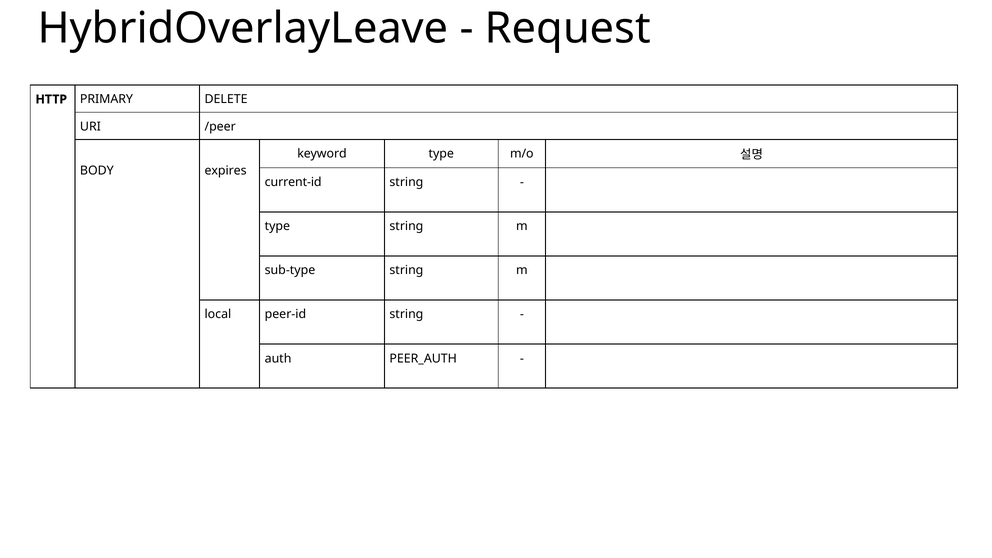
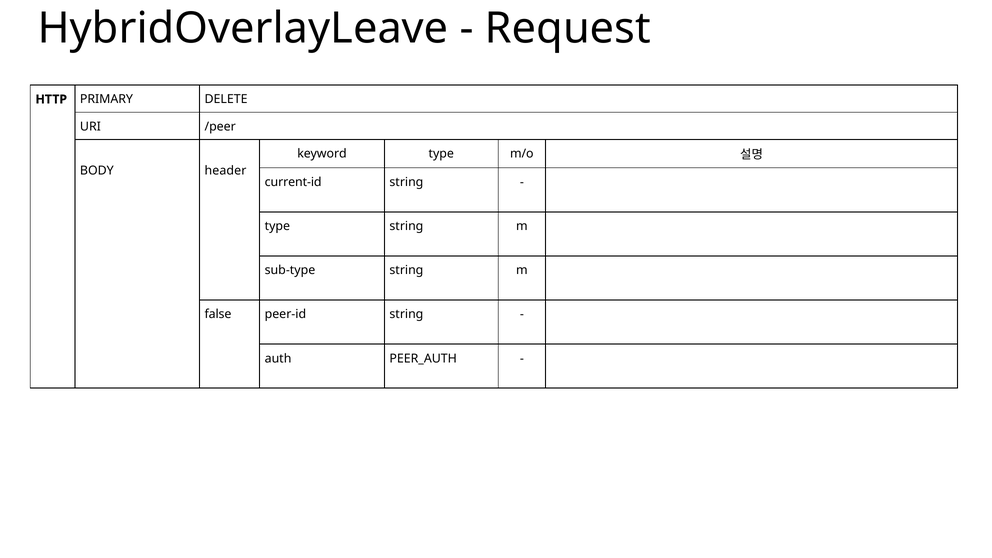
expires: expires -> header
local: local -> false
